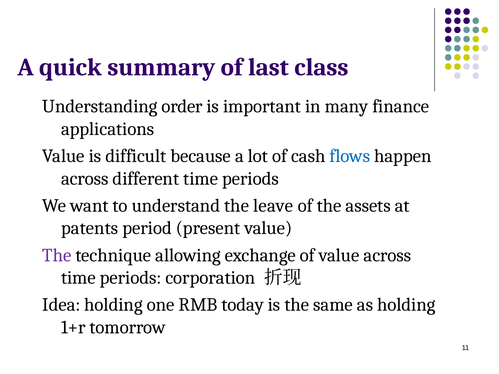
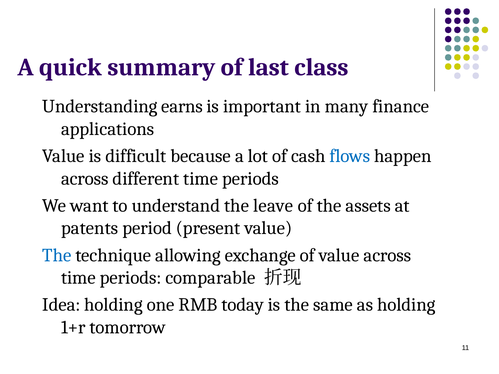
order: order -> earns
The at (57, 255) colour: purple -> blue
corporation: corporation -> comparable
